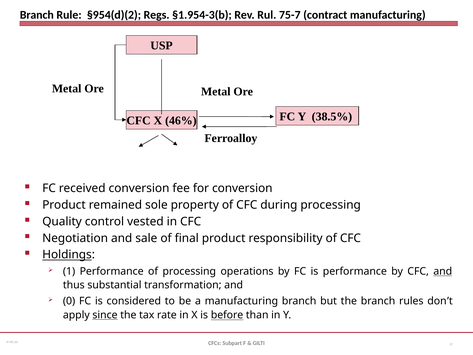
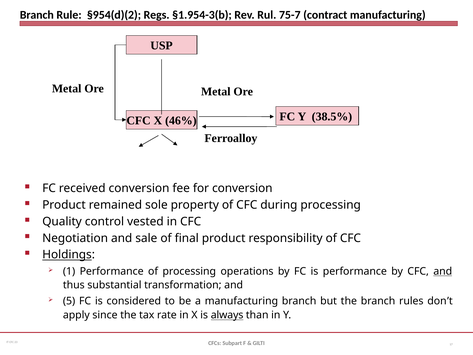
0: 0 -> 5
since underline: present -> none
before: before -> always
